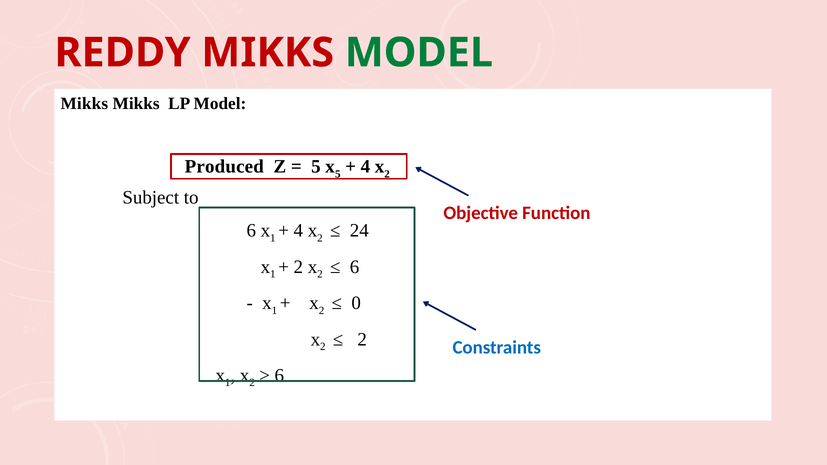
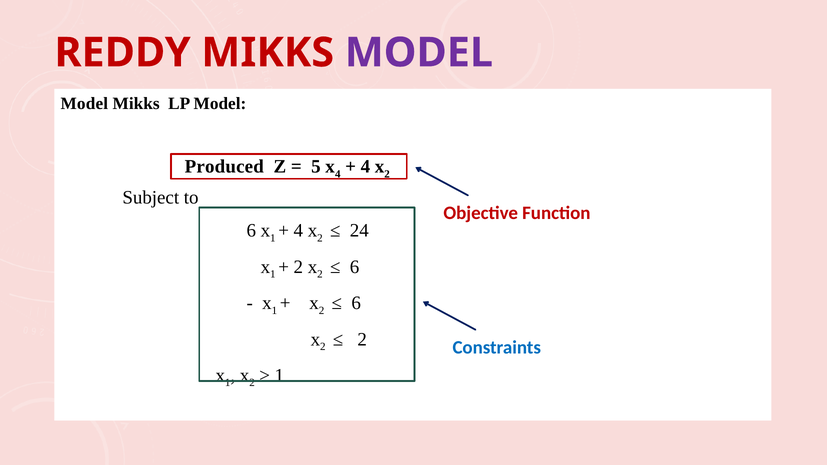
MODEL at (419, 53) colour: green -> purple
Mikks at (84, 103): Mikks -> Model
5 at (338, 174): 5 -> 4
0 at (356, 303): 0 -> 6
6 at (279, 376): 6 -> 1
